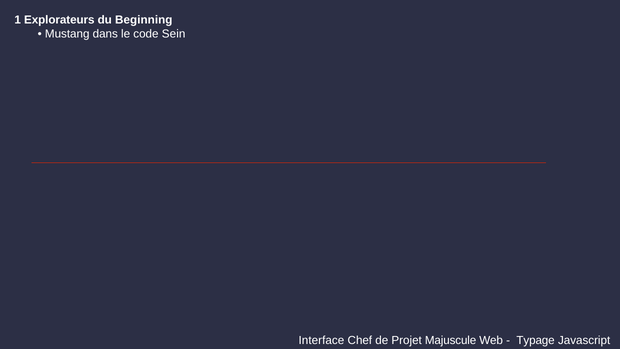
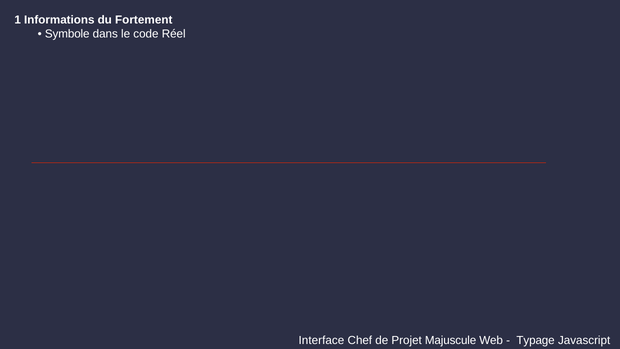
Explorateurs: Explorateurs -> Informations
Beginning: Beginning -> Fortement
Mustang: Mustang -> Symbole
Sein: Sein -> Réel
